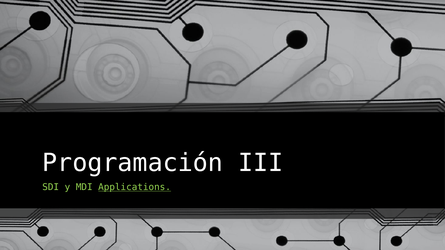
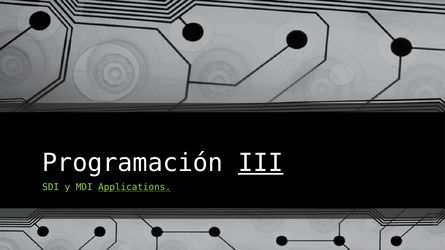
III underline: none -> present
